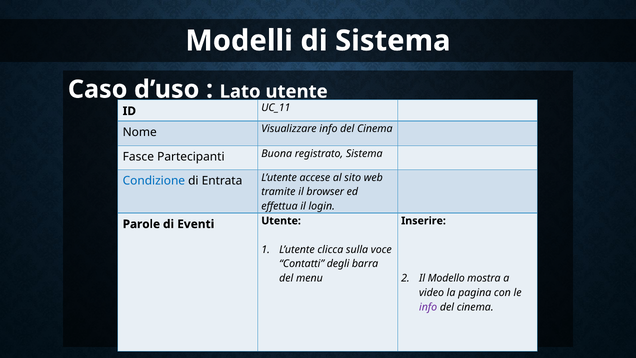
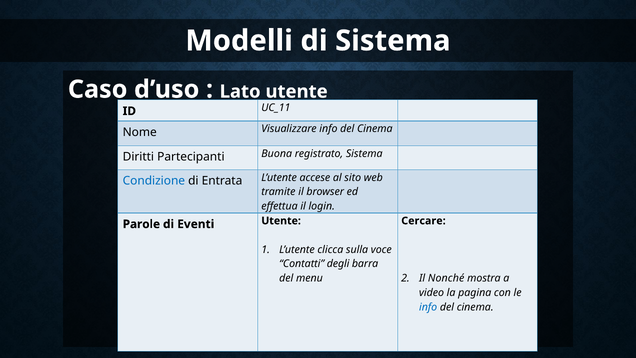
Fasce: Fasce -> Diritti
Inserire: Inserire -> Cercare
Modello: Modello -> Nonché
info at (428, 307) colour: purple -> blue
